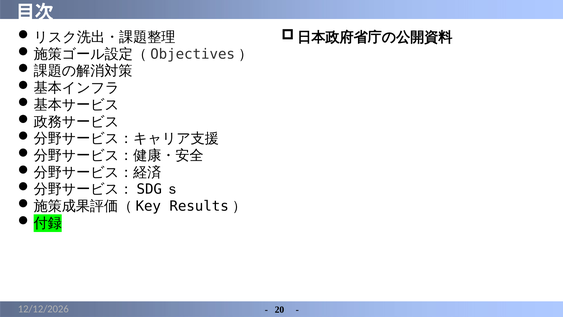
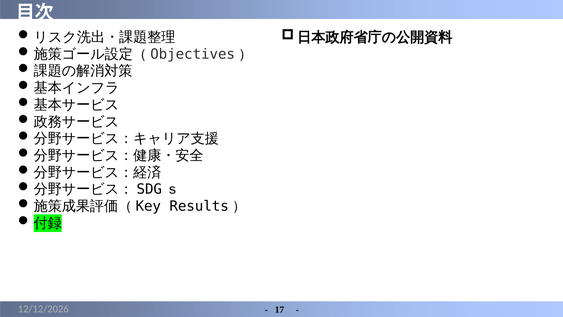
20: 20 -> 17
